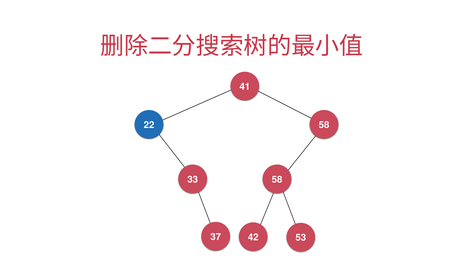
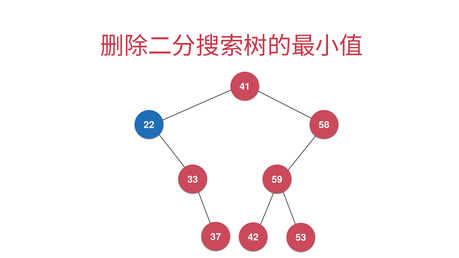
33 58: 58 -> 59
